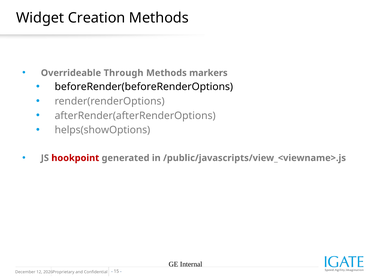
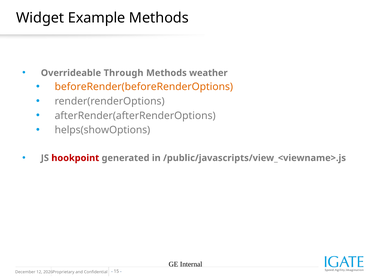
Creation: Creation -> Example
markers: markers -> weather
beforeRender(beforeRenderOptions colour: black -> orange
